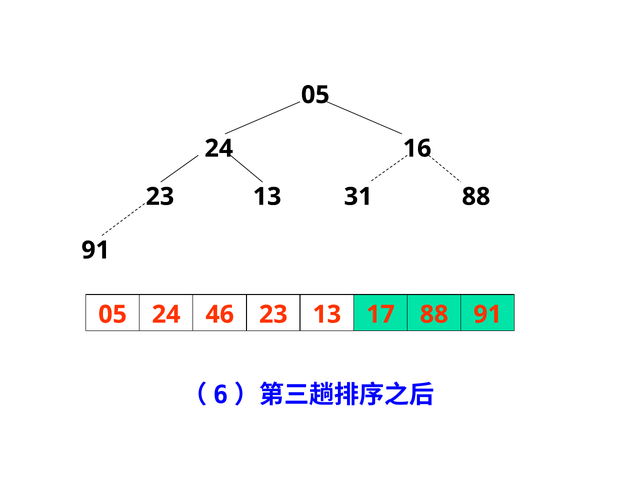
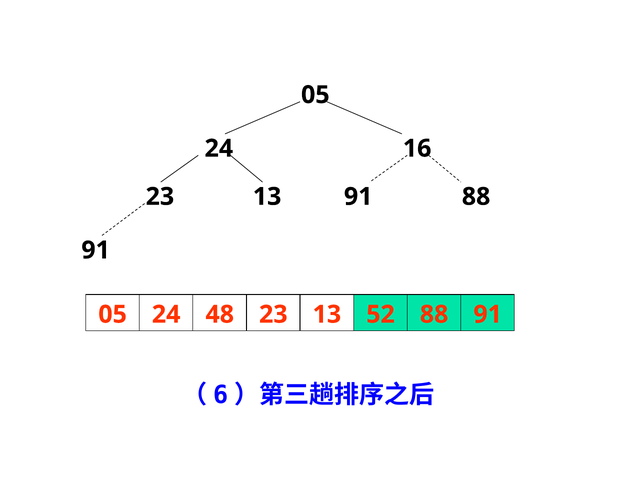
13 31: 31 -> 91
46: 46 -> 48
17: 17 -> 52
